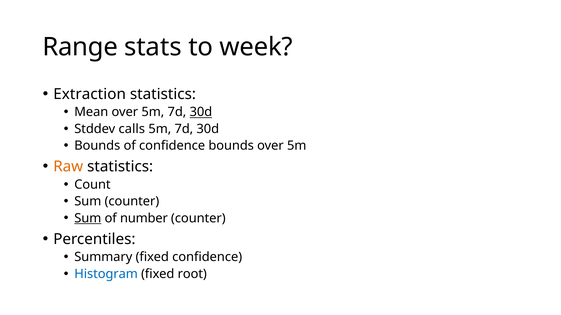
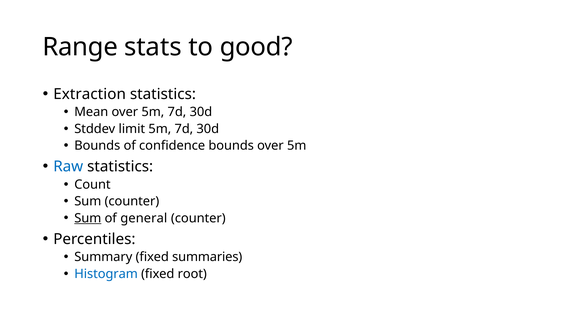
week: week -> good
30d at (201, 112) underline: present -> none
calls: calls -> limit
Raw colour: orange -> blue
number: number -> general
fixed confidence: confidence -> summaries
